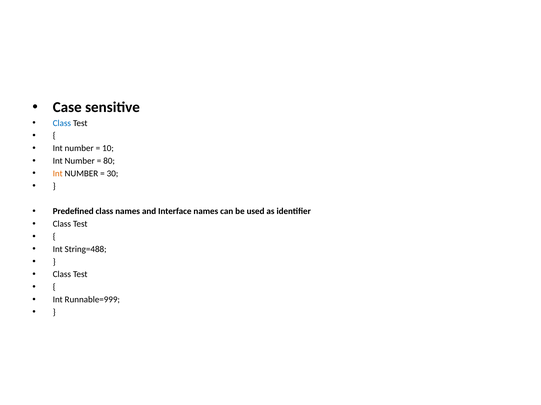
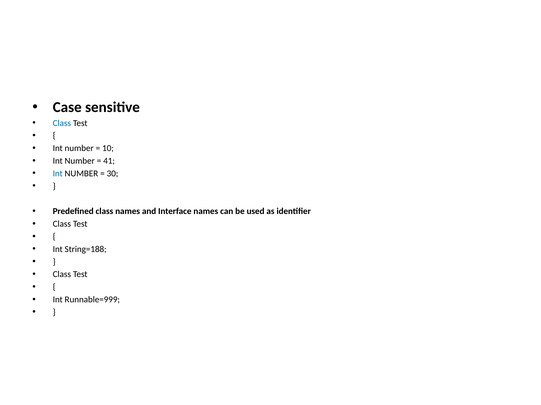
80: 80 -> 41
Int at (58, 174) colour: orange -> blue
String=488: String=488 -> String=188
